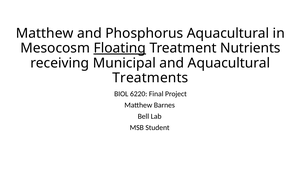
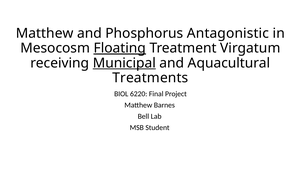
Phosphorus Aquacultural: Aquacultural -> Antagonistic
Nutrients: Nutrients -> Virgatum
Municipal underline: none -> present
